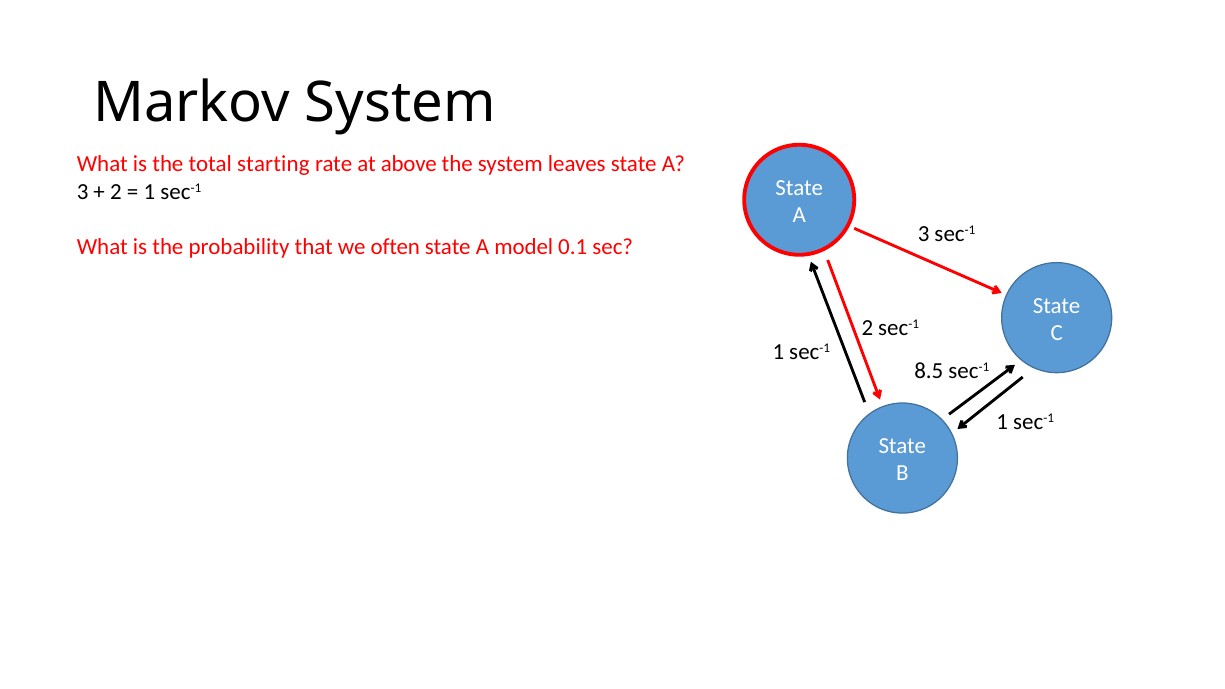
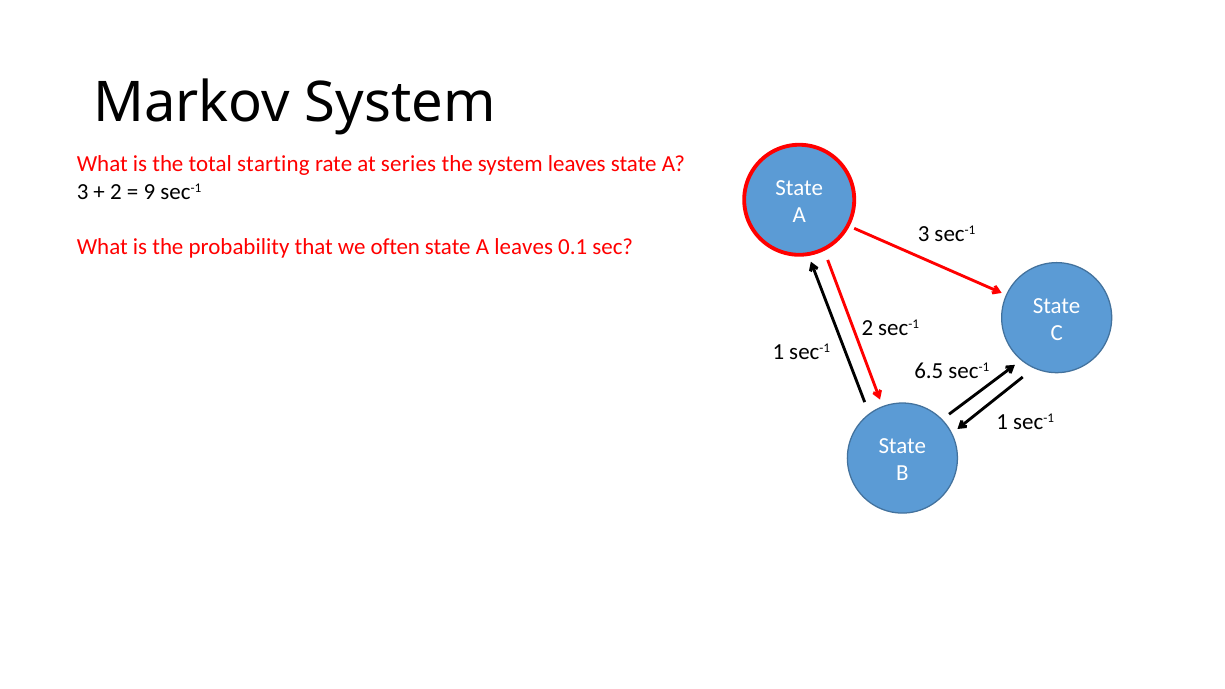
above: above -> series
1 at (149, 191): 1 -> 9
A model: model -> leaves
8.5: 8.5 -> 6.5
